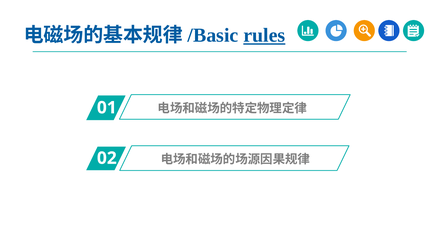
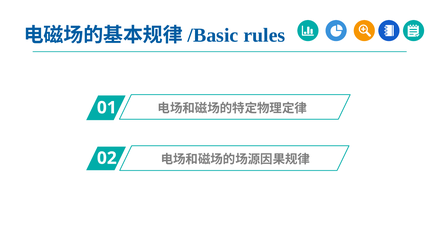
rules underline: present -> none
